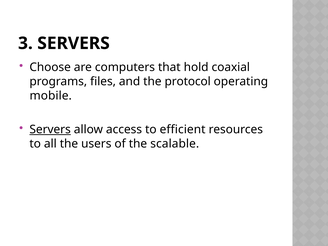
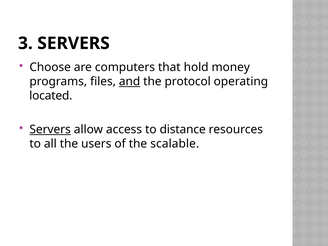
coaxial: coaxial -> money
and underline: none -> present
mobile: mobile -> located
efficient: efficient -> distance
